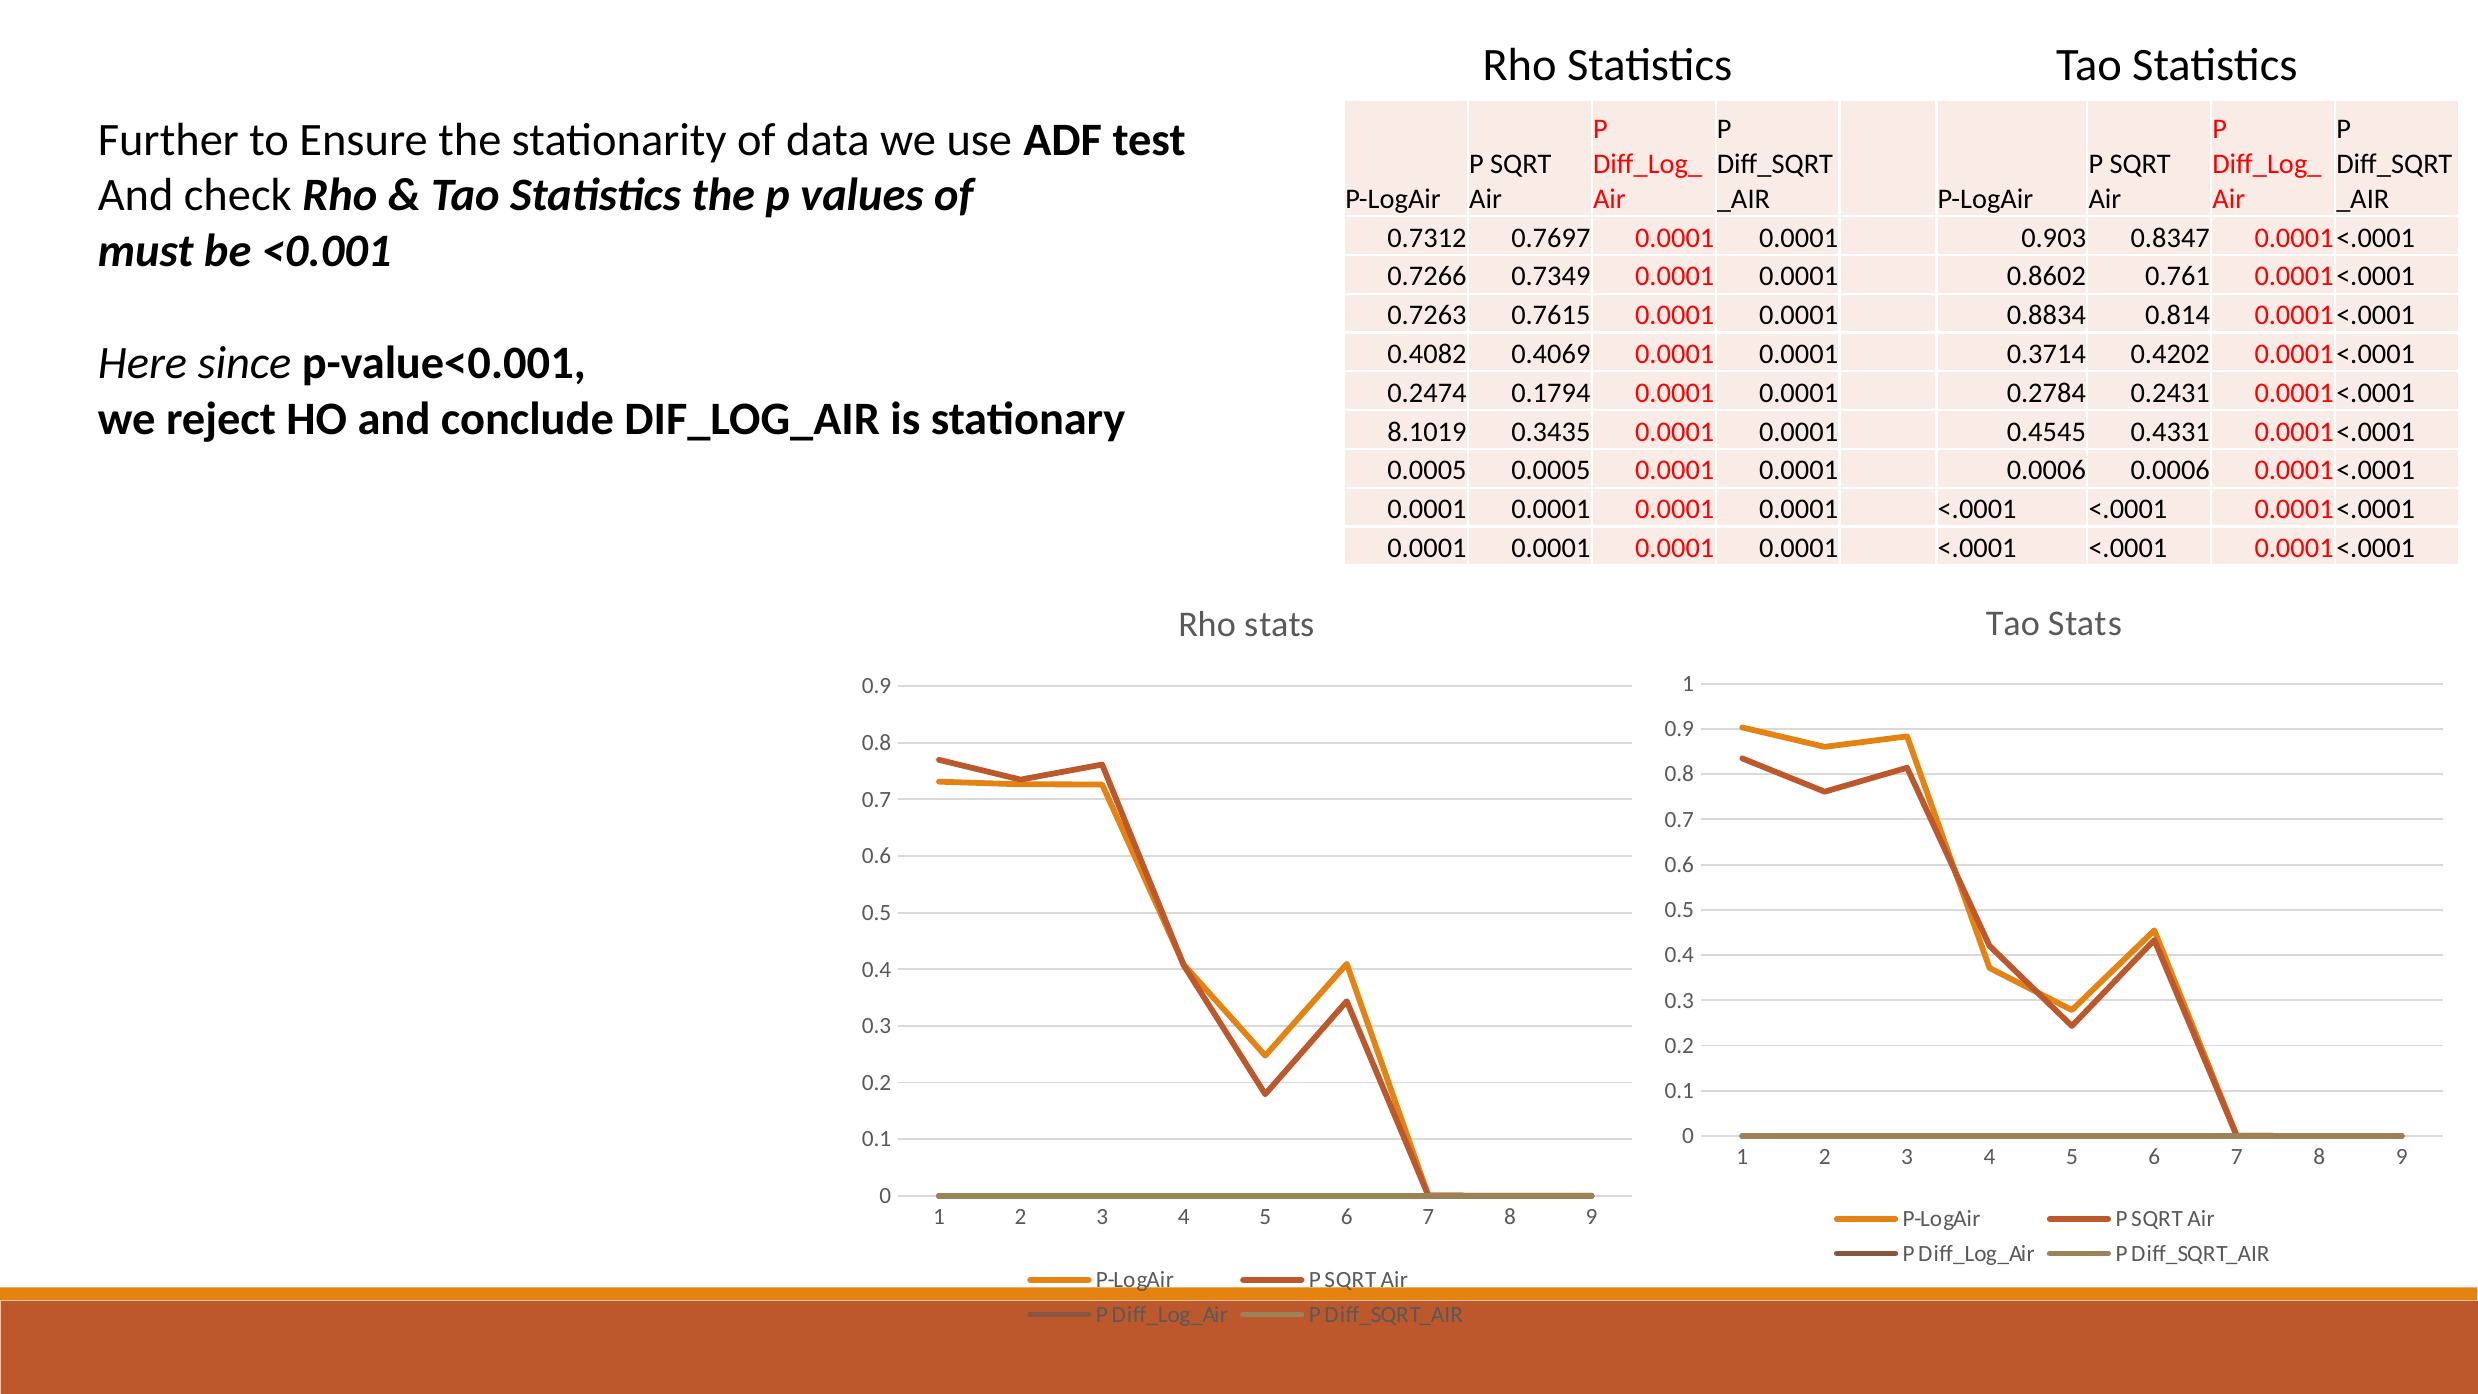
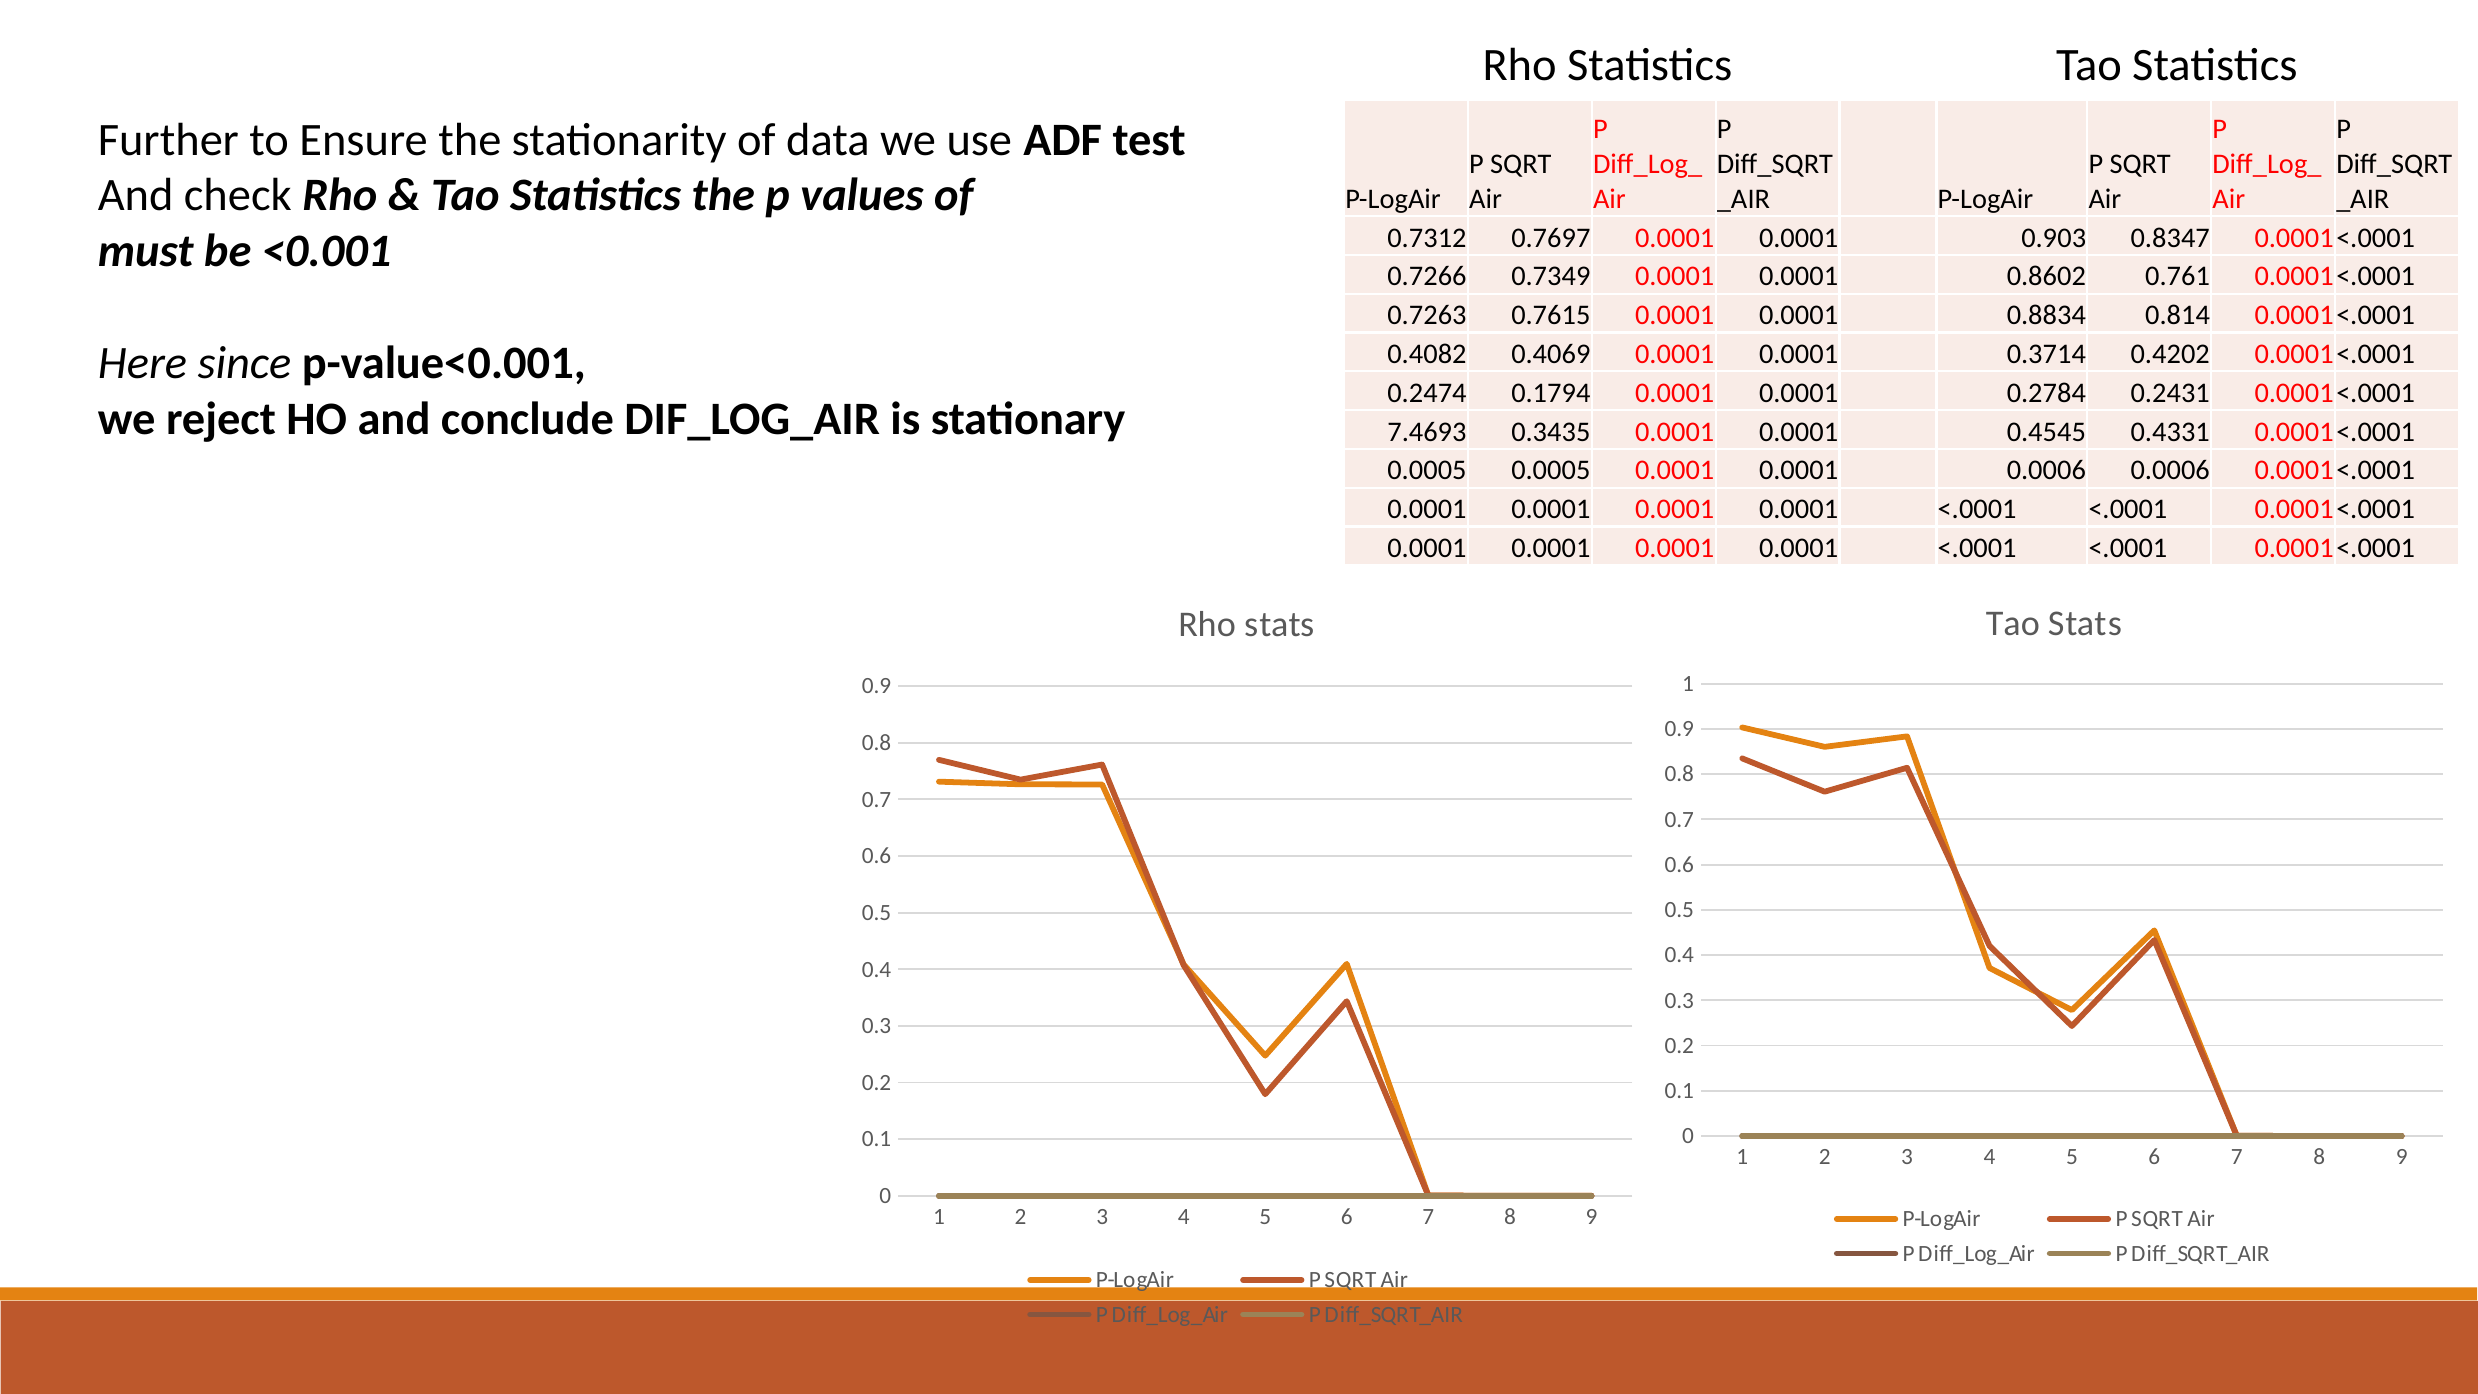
8.1019: 8.1019 -> 7.4693
